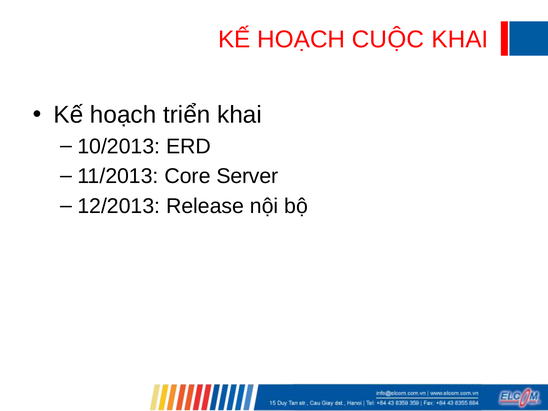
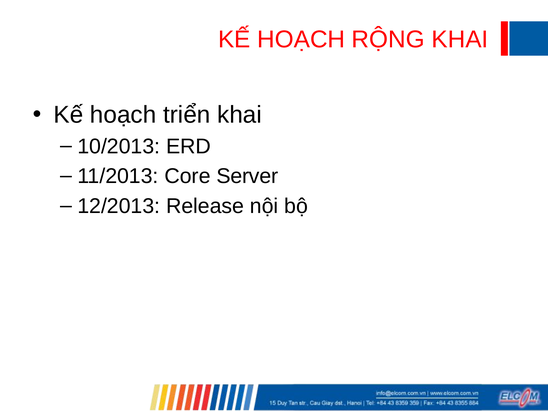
CUỘC: CUỘC -> RỘNG
